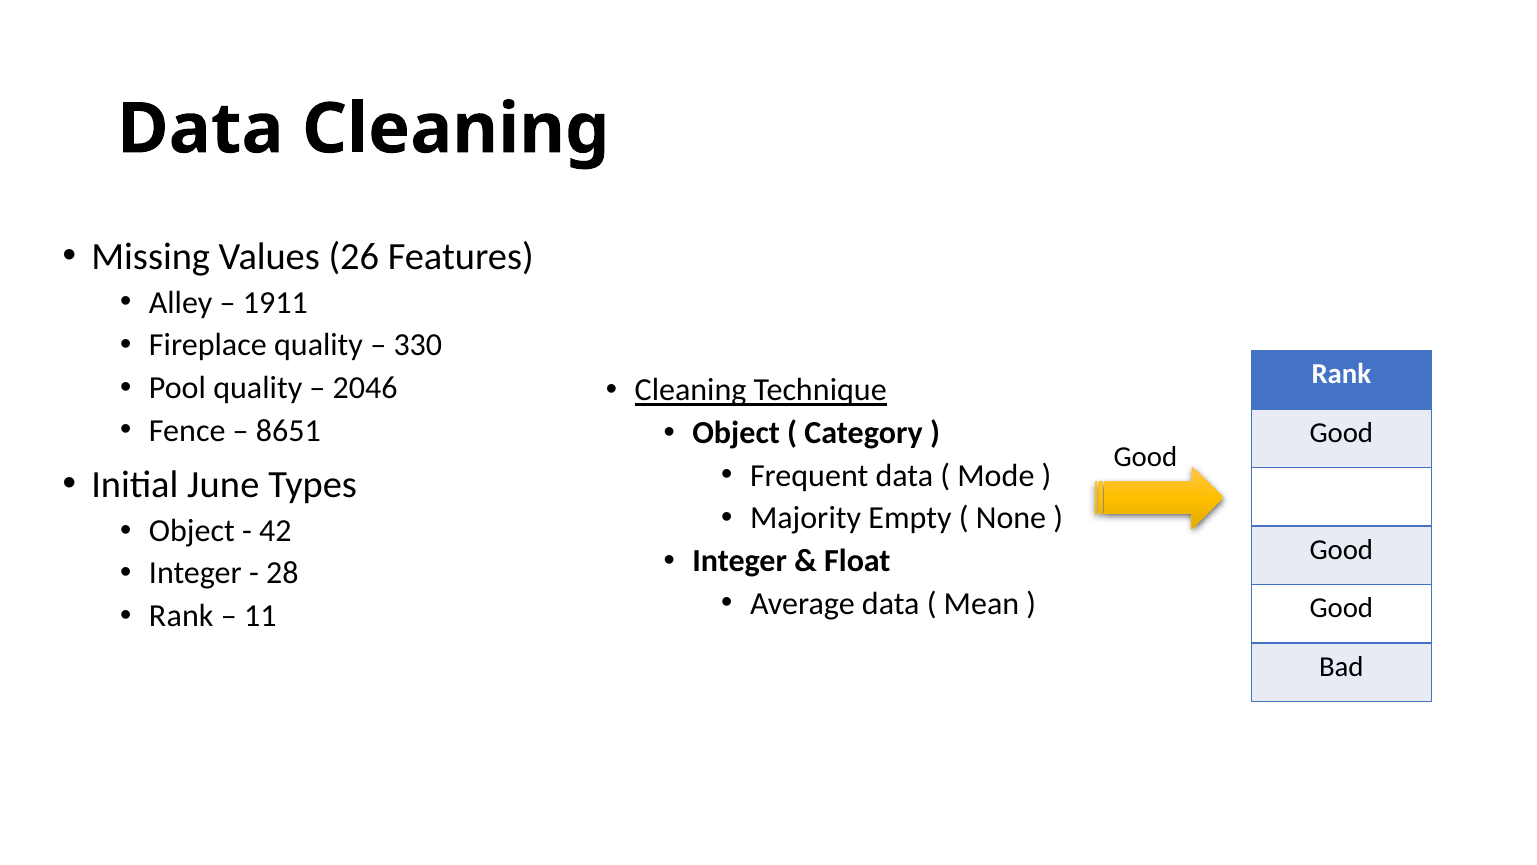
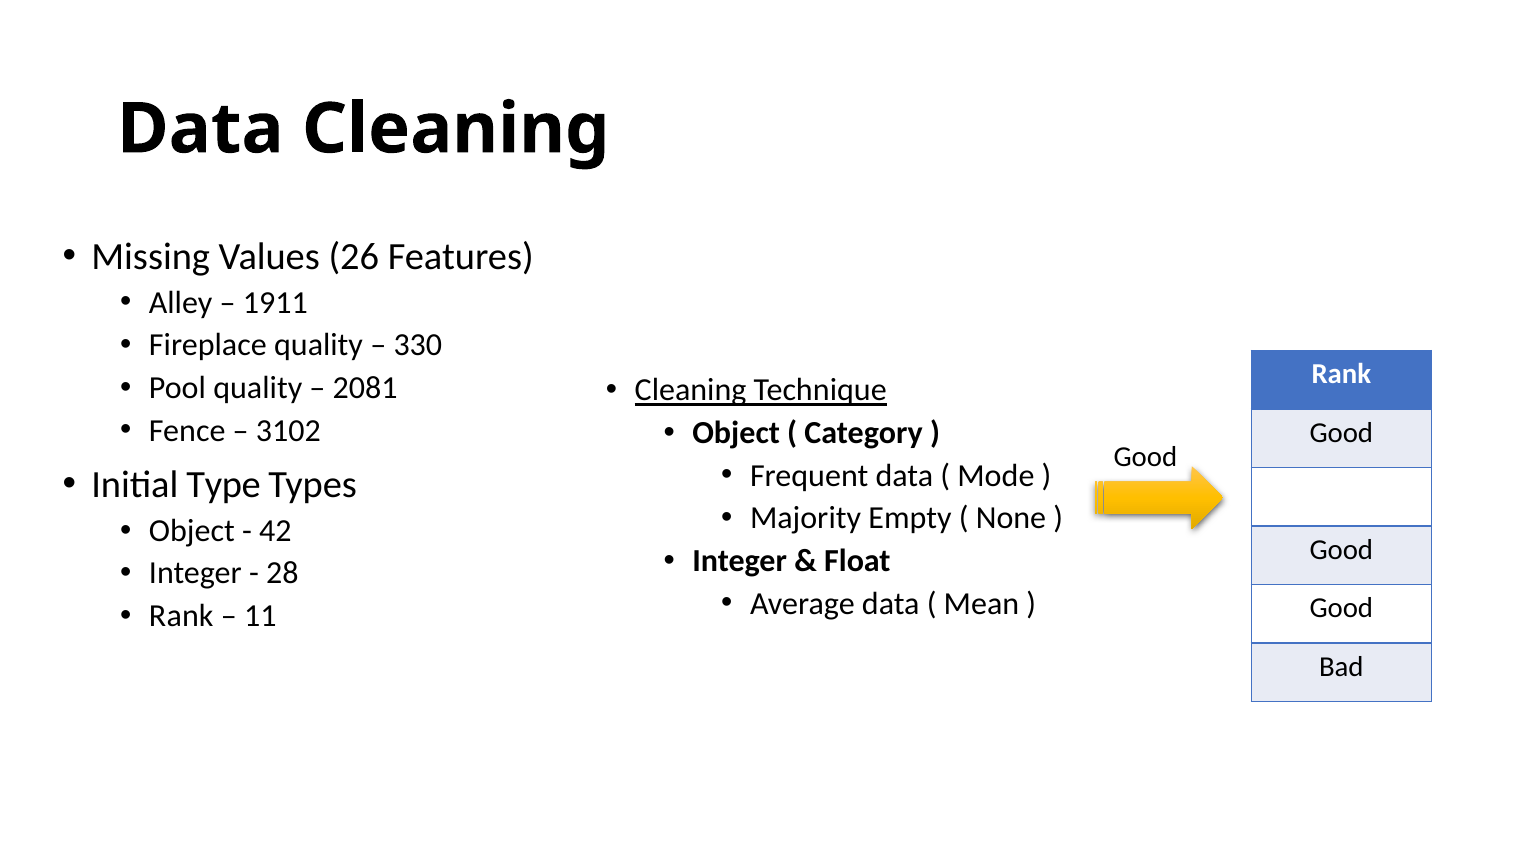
2046: 2046 -> 2081
8651: 8651 -> 3102
June: June -> Type
